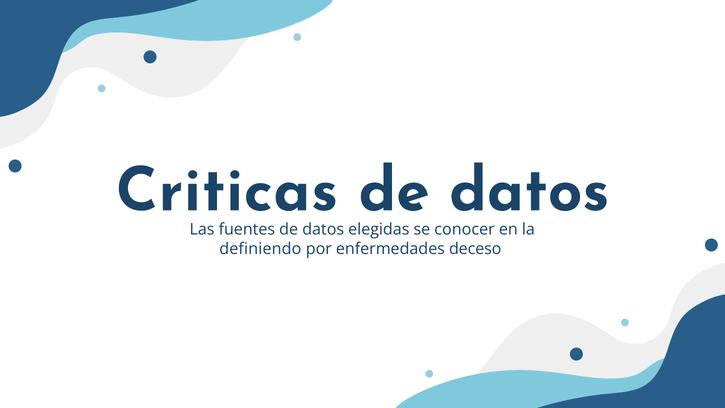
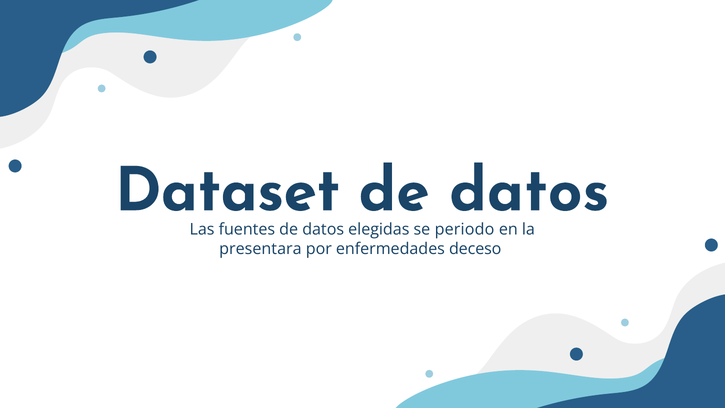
Criticas: Criticas -> Dataset
conocer: conocer -> periodo
definiendo: definiendo -> presentara
